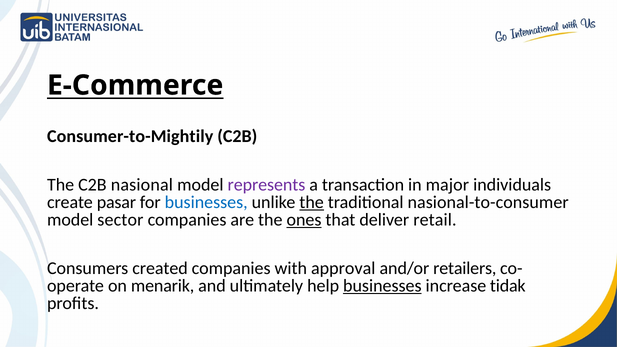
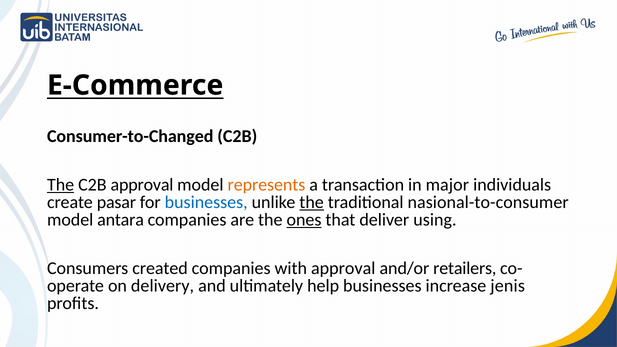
Consumer-to-Mightily: Consumer-to-Mightily -> Consumer-to-Changed
The at (61, 185) underline: none -> present
C2B nasional: nasional -> approval
represents colour: purple -> orange
sector: sector -> antara
retail: retail -> using
menarik: menarik -> delivery
businesses at (382, 286) underline: present -> none
tidak: tidak -> jenis
